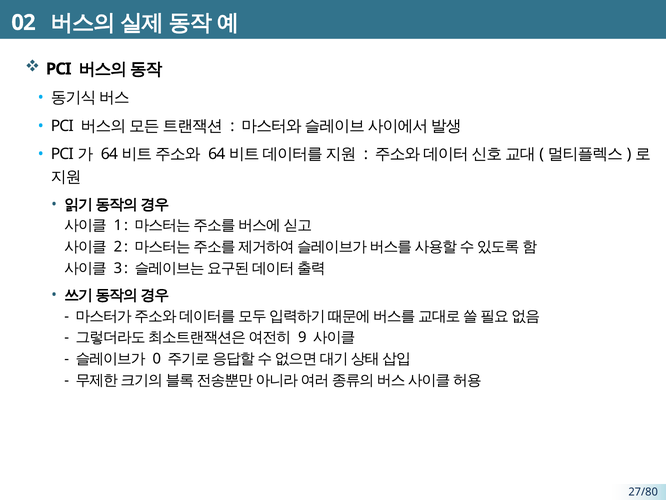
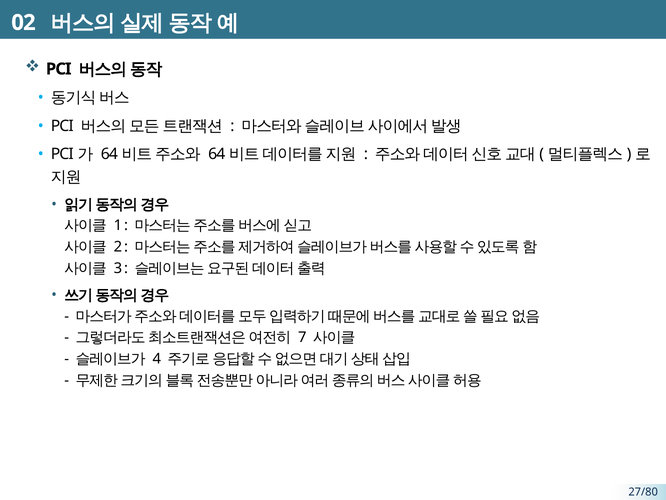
9: 9 -> 7
0: 0 -> 4
